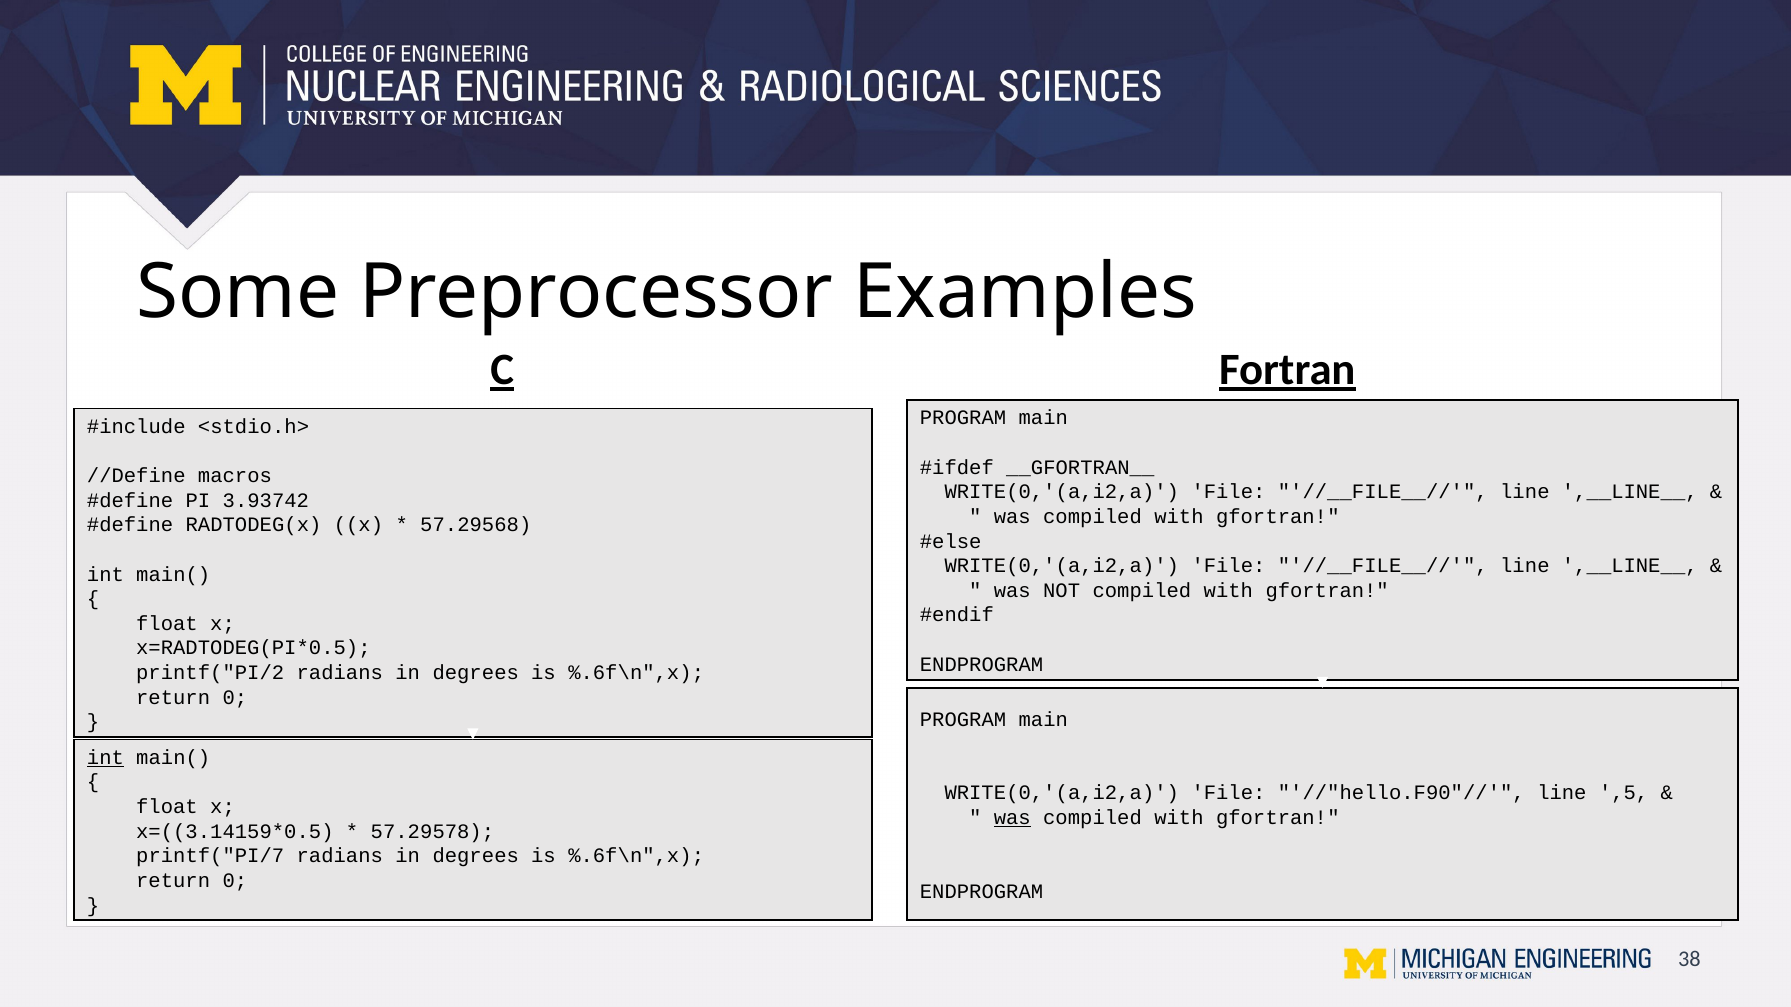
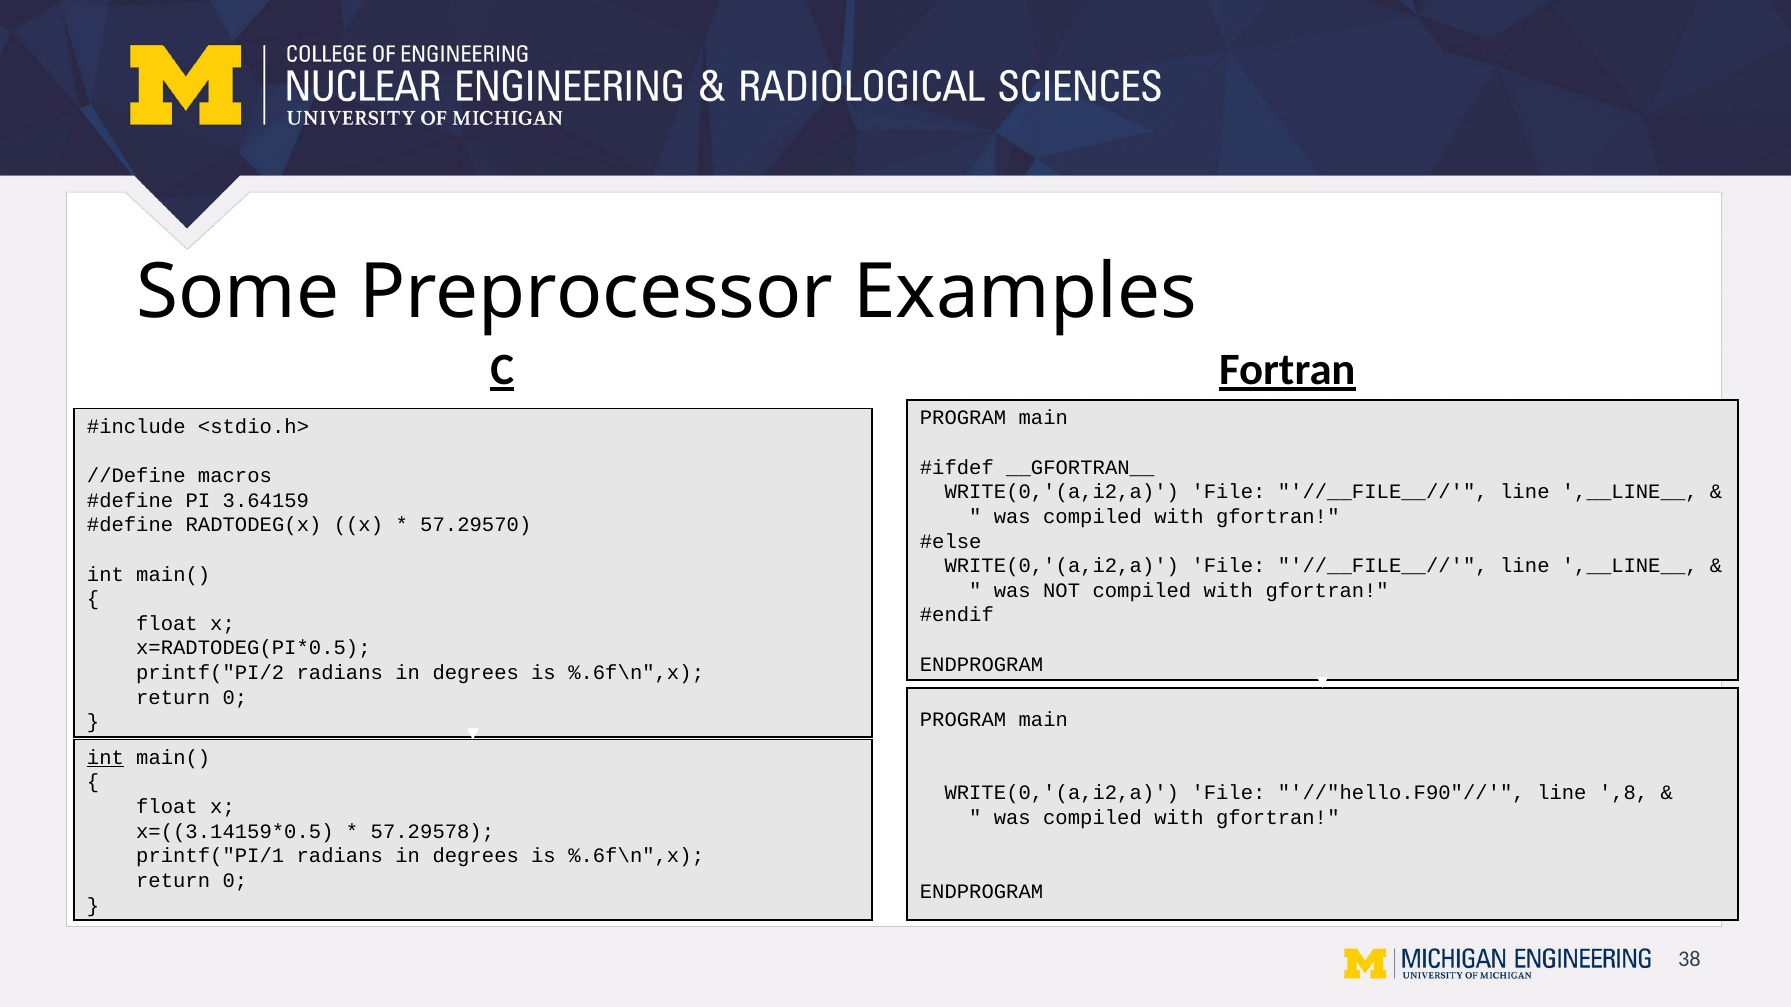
3.93742: 3.93742 -> 3.64159
57.29568: 57.29568 -> 57.29570
,5: ,5 -> ,8
was at (1012, 818) underline: present -> none
printf("PI/7: printf("PI/7 -> printf("PI/1
